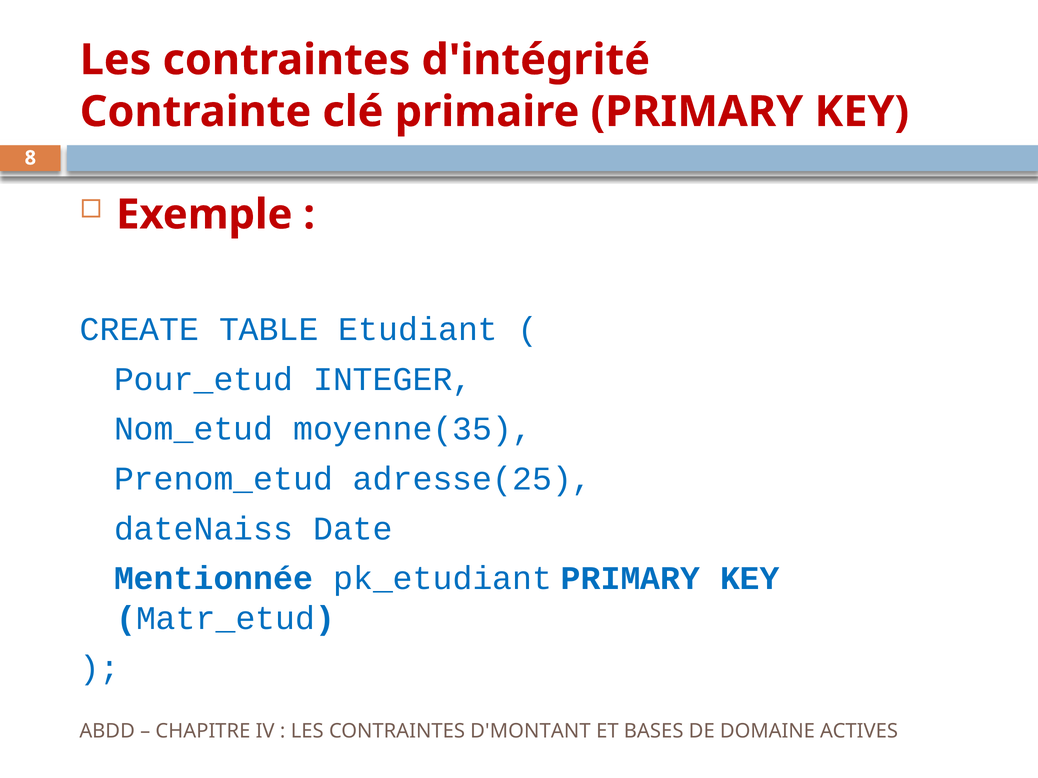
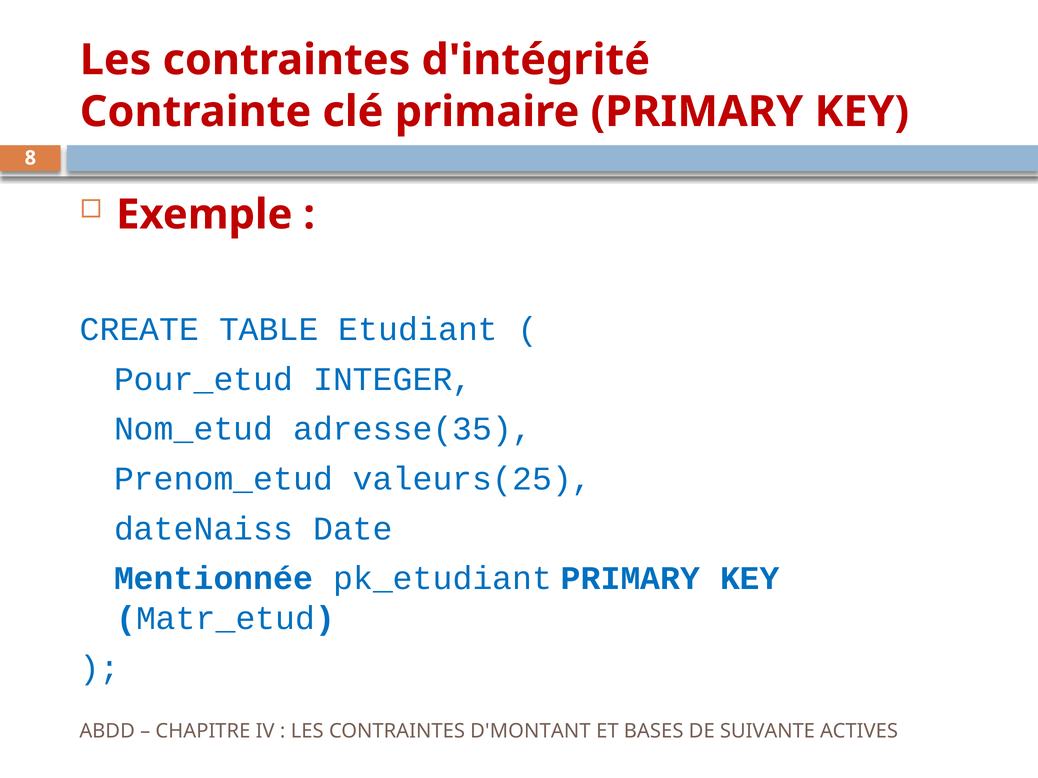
moyenne(35: moyenne(35 -> adresse(35
adresse(25: adresse(25 -> valeurs(25
DOMAINE: DOMAINE -> SUIVANTE
